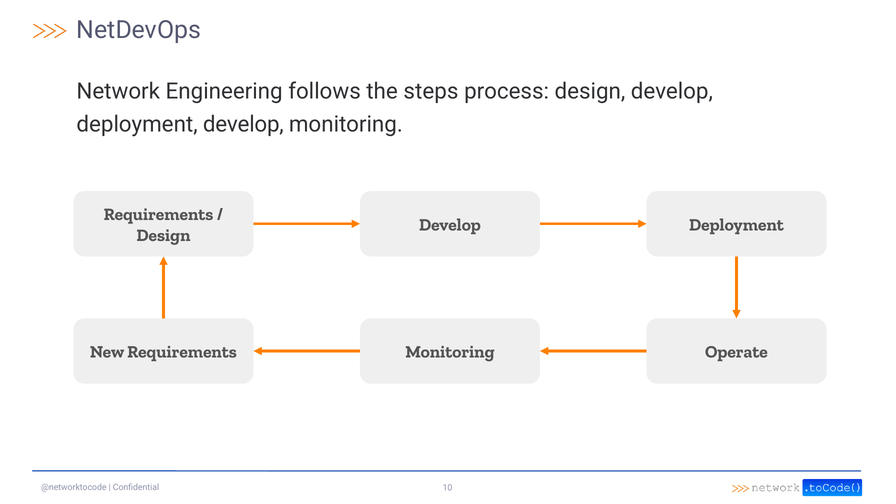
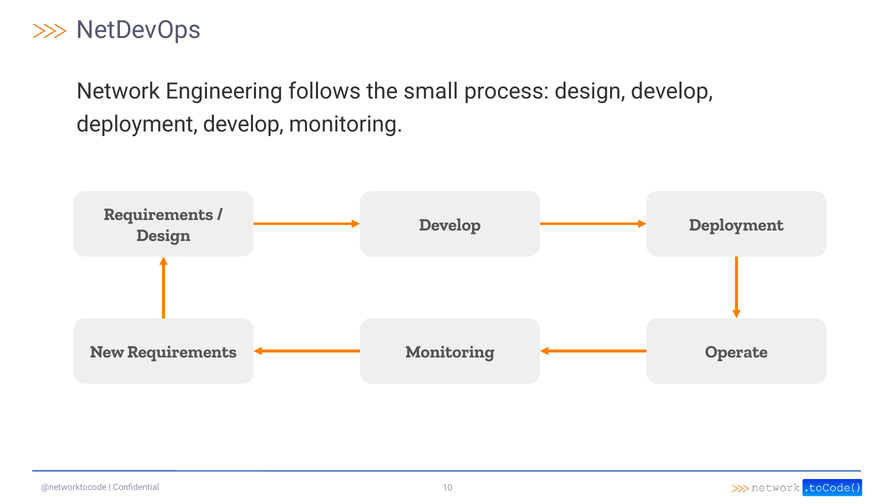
steps: steps -> small
